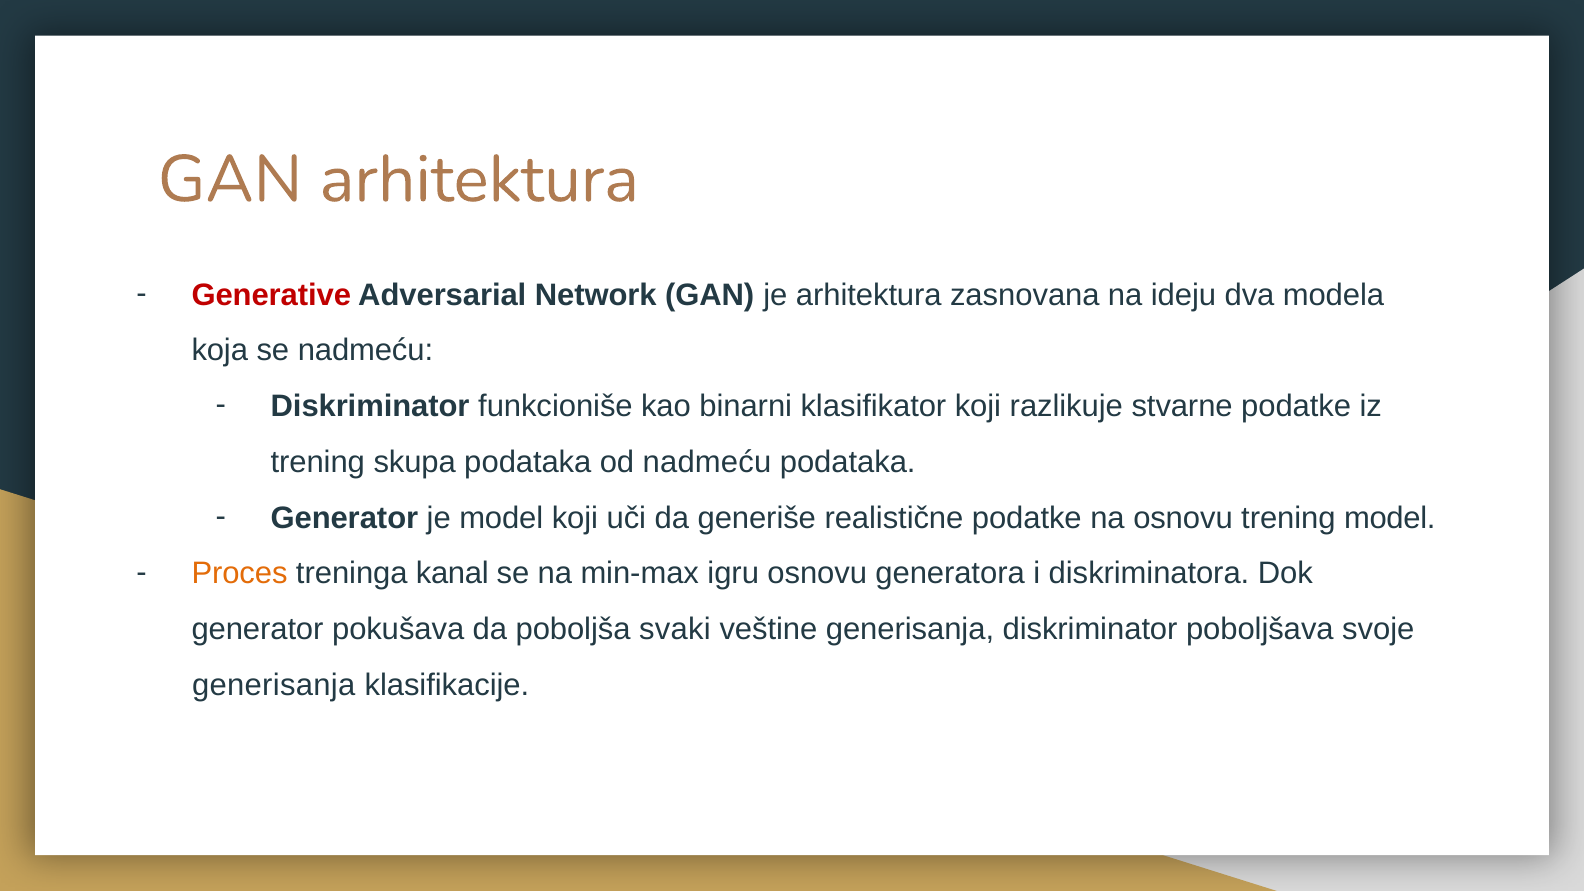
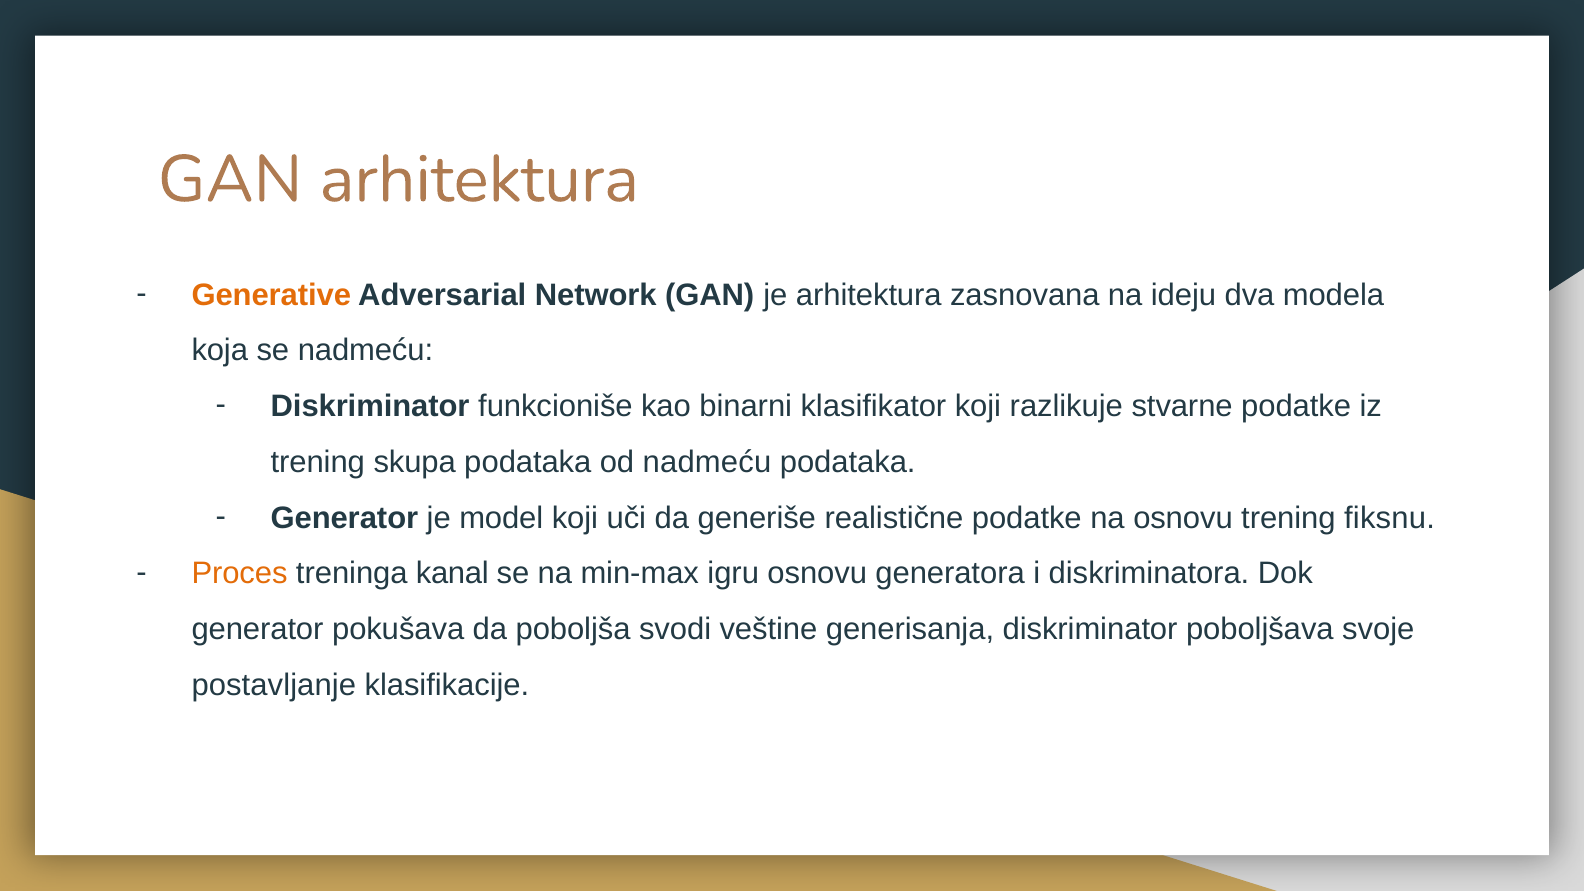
Generative colour: red -> orange
trening model: model -> fiksnu
svaki: svaki -> svodi
generisanja at (274, 685): generisanja -> postavljanje
